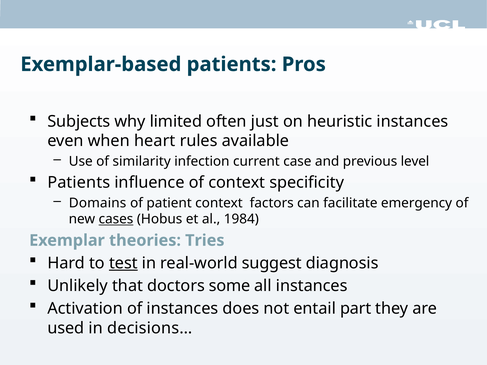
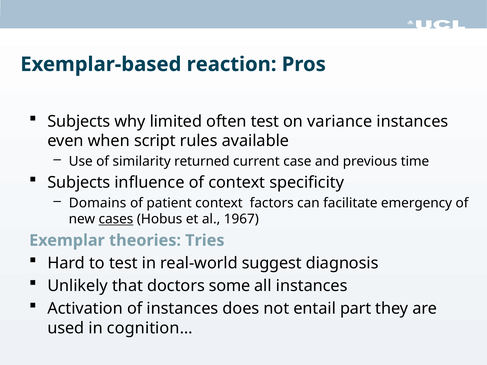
Exemplar-based patients: patients -> reaction
often just: just -> test
heuristic: heuristic -> variance
heart: heart -> script
infection: infection -> returned
level: level -> time
Patients at (79, 183): Patients -> Subjects
1984: 1984 -> 1967
test at (123, 263) underline: present -> none
decisions…: decisions… -> cognition…
